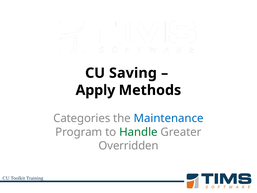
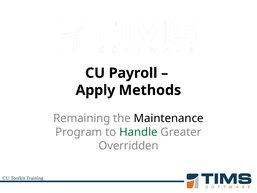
Saving: Saving -> Payroll
Categories: Categories -> Remaining
Maintenance colour: blue -> black
